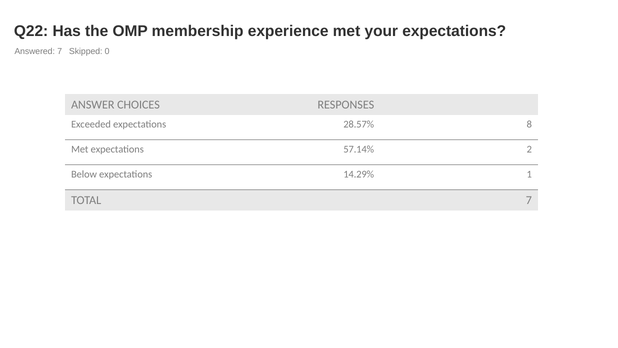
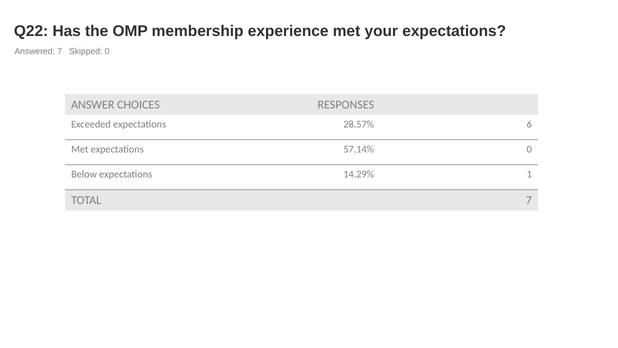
8: 8 -> 6
57.14% 2: 2 -> 0
